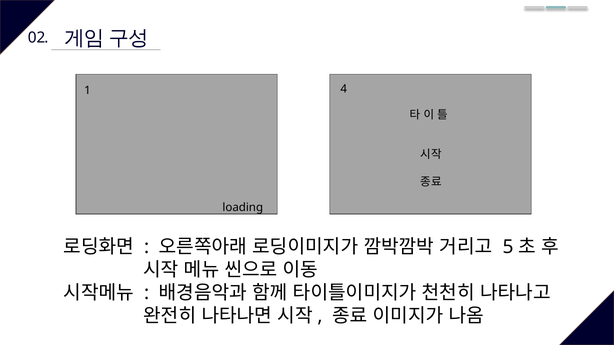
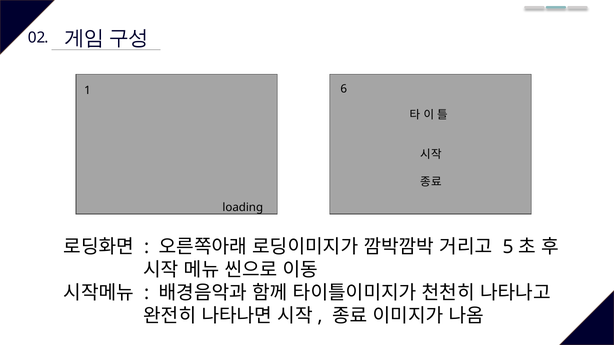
4: 4 -> 6
